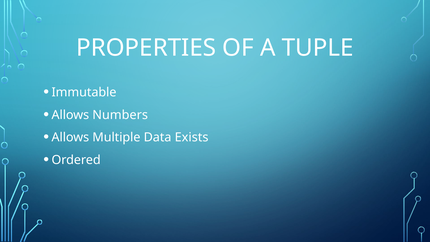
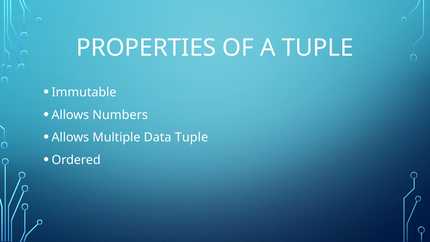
Data Exists: Exists -> Tuple
